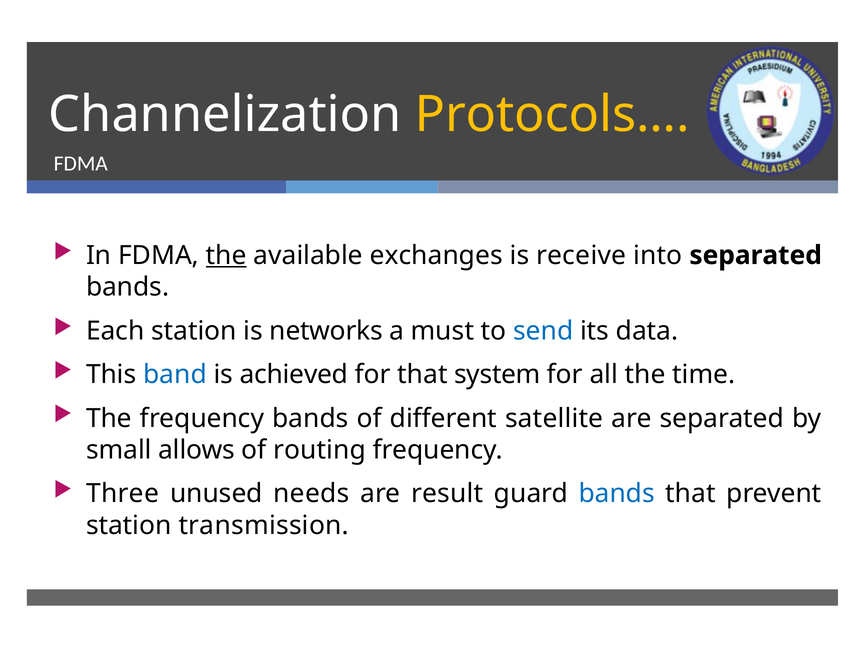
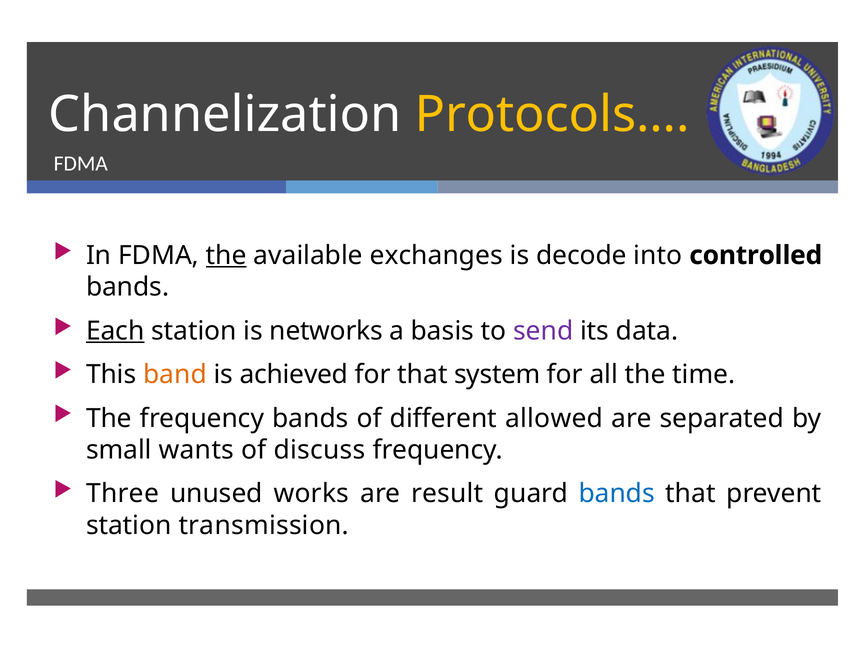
receive: receive -> decode
into separated: separated -> controlled
Each underline: none -> present
must: must -> basis
send colour: blue -> purple
band colour: blue -> orange
satellite: satellite -> allowed
allows: allows -> wants
routing: routing -> discuss
needs: needs -> works
